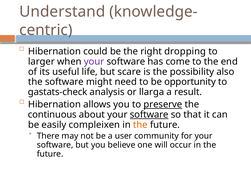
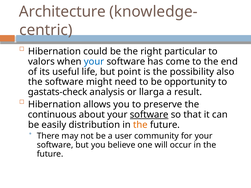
Understand: Understand -> Architecture
dropping: dropping -> particular
larger: larger -> valors
your at (94, 62) colour: purple -> blue
scare: scare -> point
preserve underline: present -> none
compleixen: compleixen -> distribution
